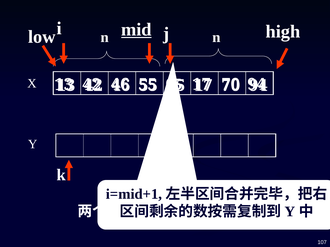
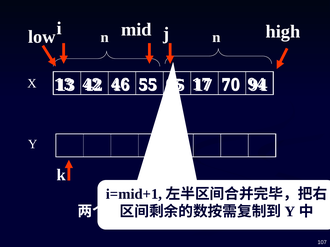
mid underline: present -> none
